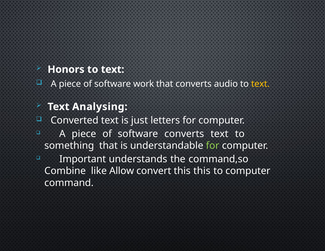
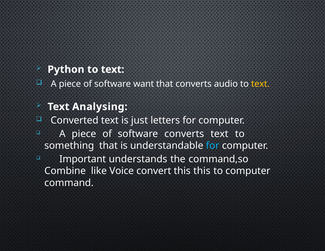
Honors: Honors -> Python
work: work -> want
for at (213, 146) colour: light green -> light blue
Allow: Allow -> Voice
